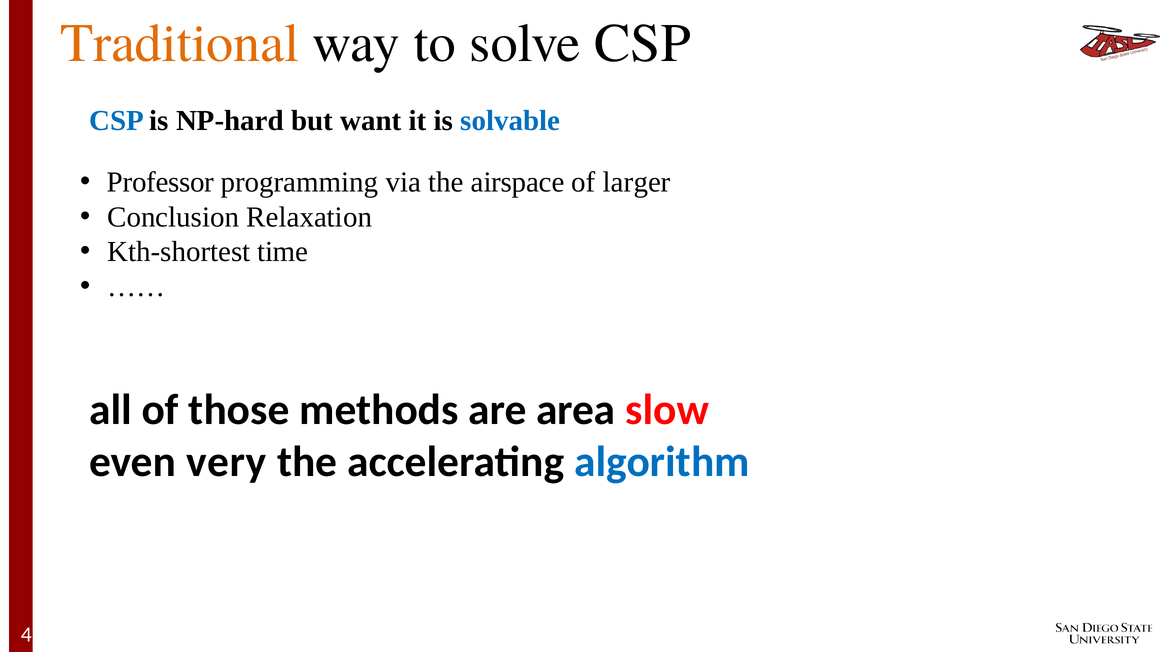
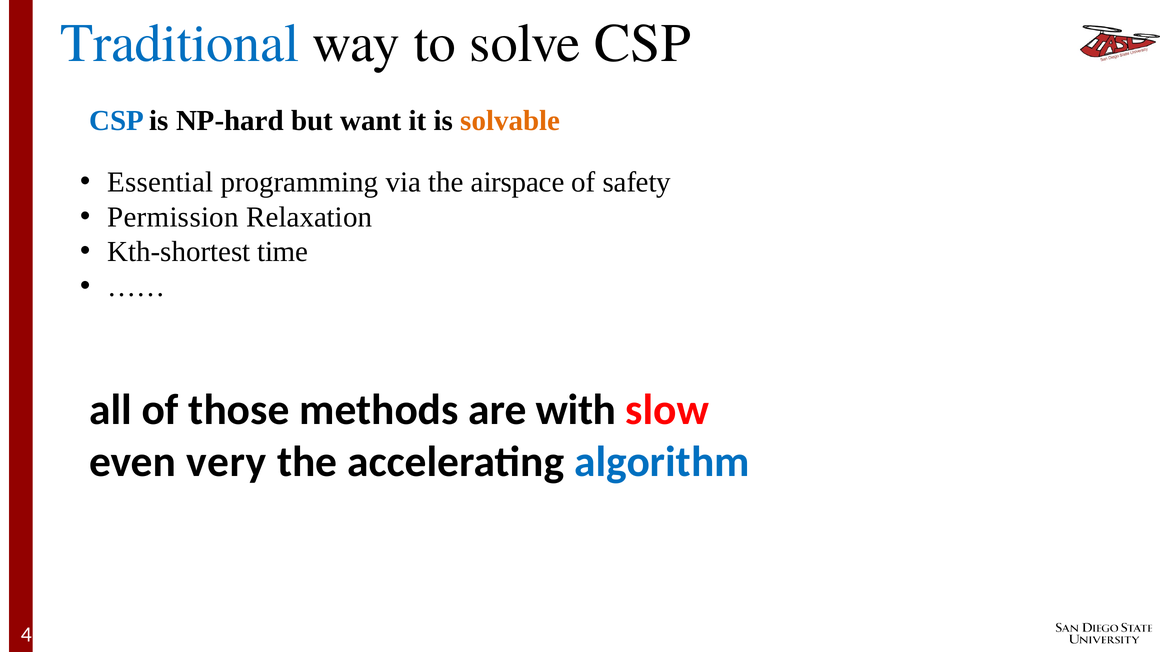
Traditional colour: orange -> blue
solvable colour: blue -> orange
Professor: Professor -> Essential
larger: larger -> safety
Conclusion: Conclusion -> Permission
area: area -> with
